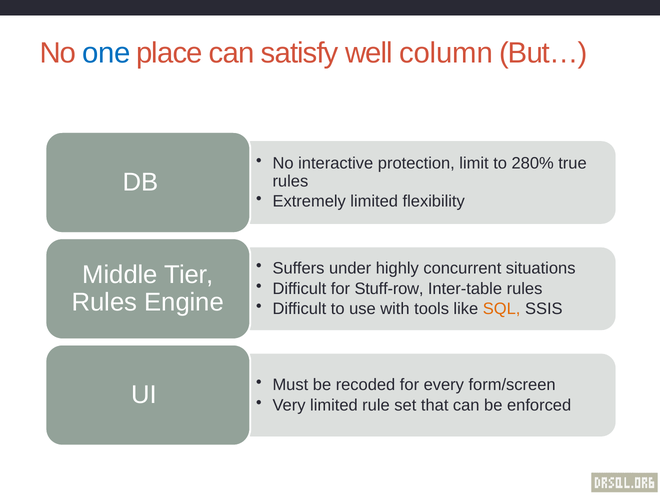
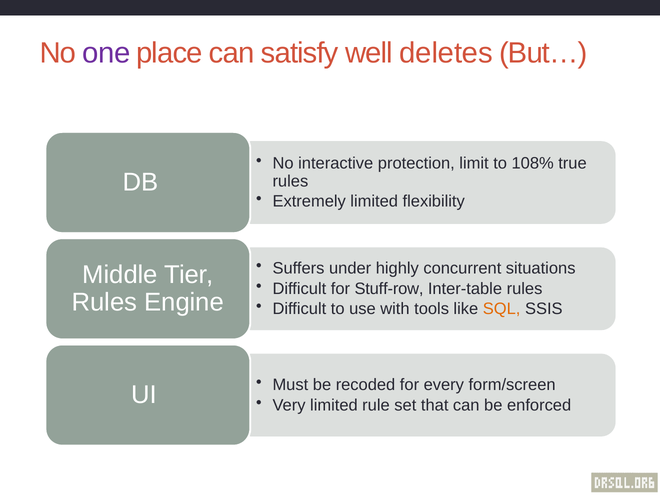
one colour: blue -> purple
column: column -> deletes
280%: 280% -> 108%
